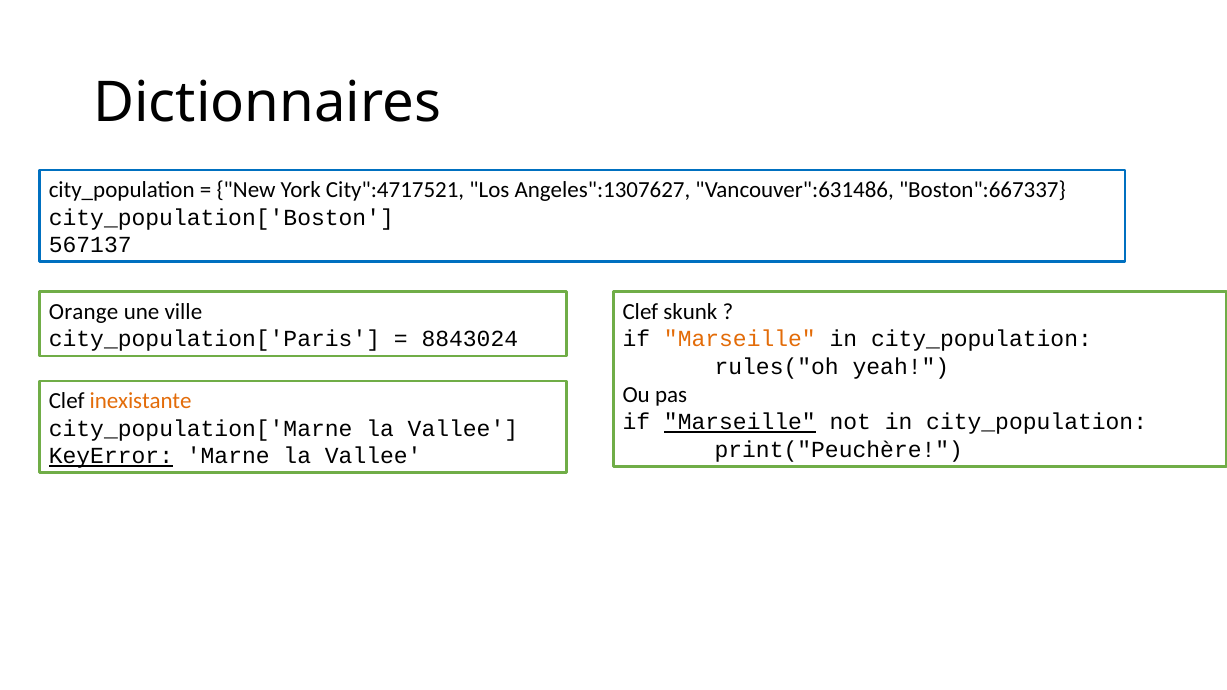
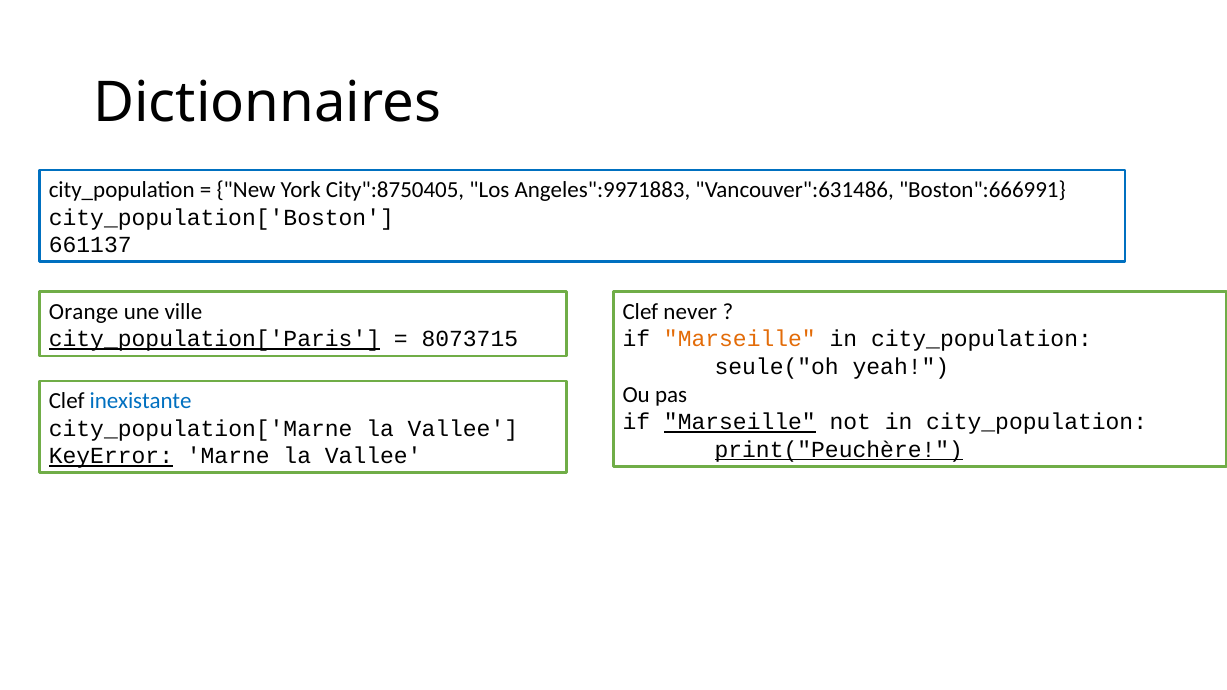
City":4717521: City":4717521 -> City":8750405
Angeles":1307627: Angeles":1307627 -> Angeles":9971883
Boston":667337: Boston":667337 -> Boston":666991
567137: 567137 -> 661137
skunk: skunk -> never
city_population['Paris underline: none -> present
8843024: 8843024 -> 8073715
rules("oh: rules("oh -> seule("oh
inexistante colour: orange -> blue
print("Peuchère underline: none -> present
